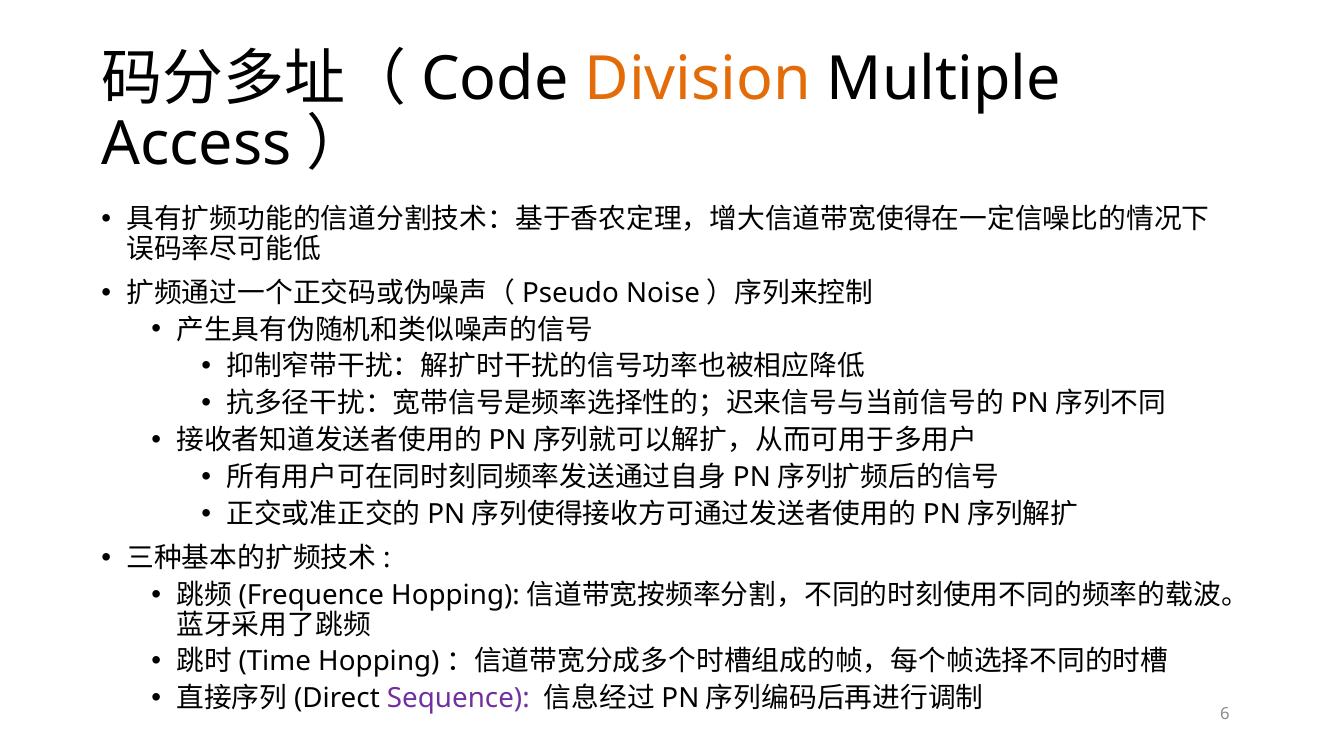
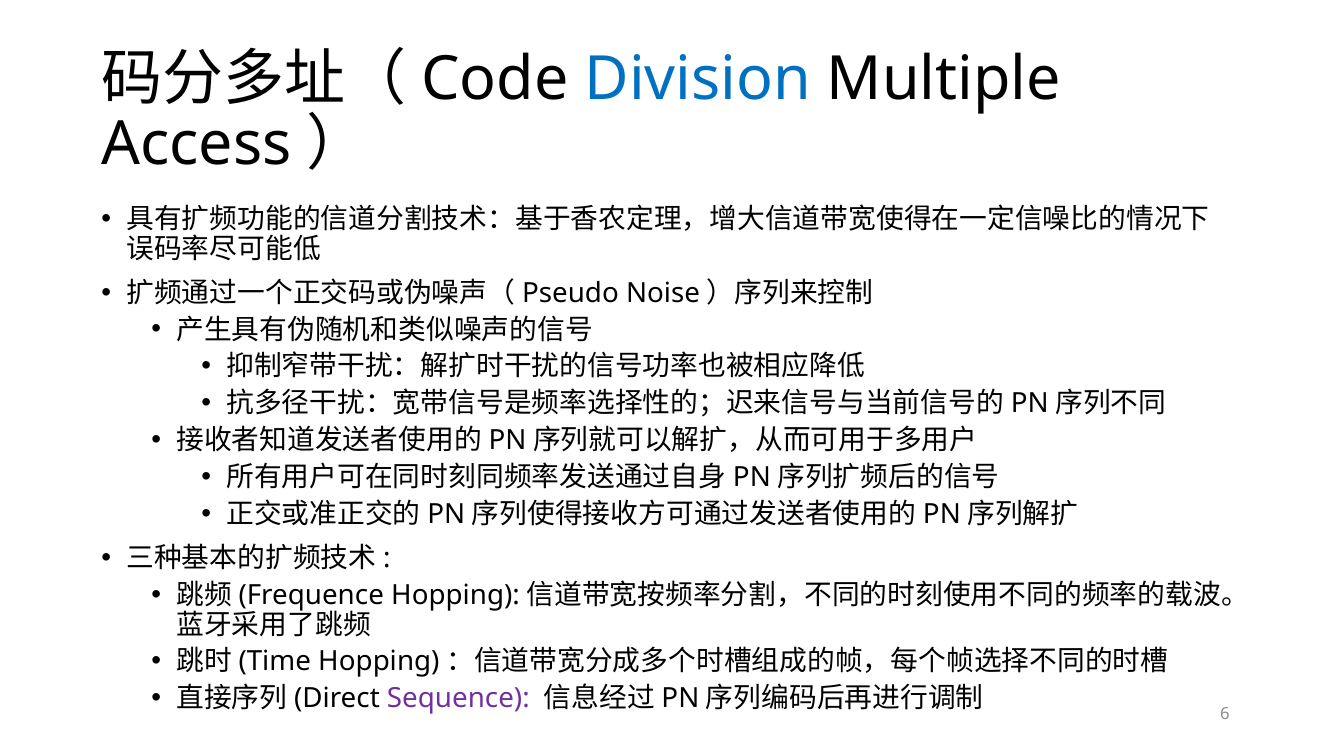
Division colour: orange -> blue
